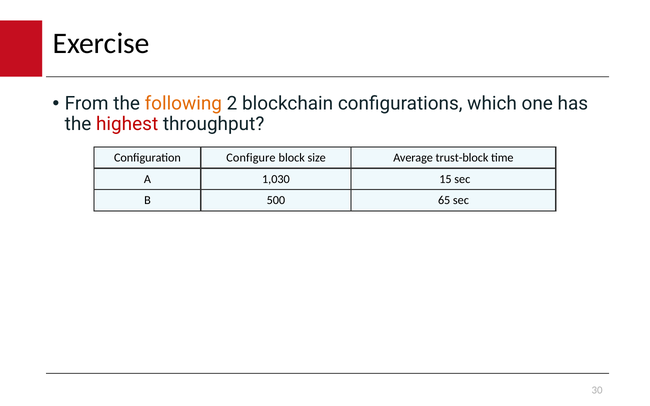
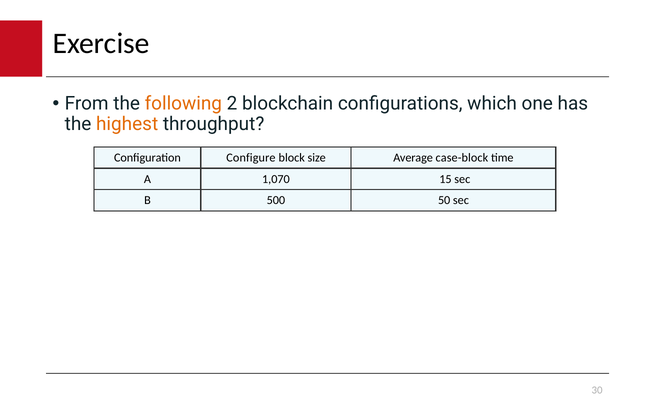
highest colour: red -> orange
trust-block: trust-block -> case-block
1,030: 1,030 -> 1,070
65: 65 -> 50
